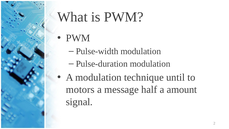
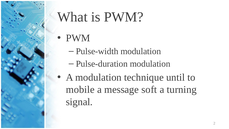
motors: motors -> mobile
half: half -> soft
amount: amount -> turning
